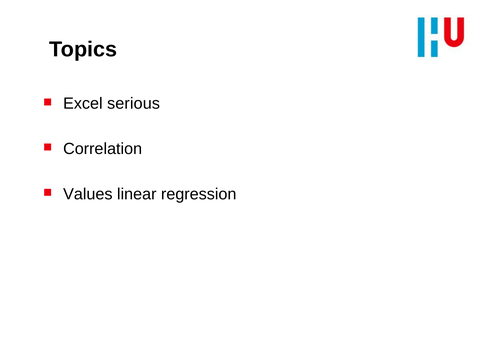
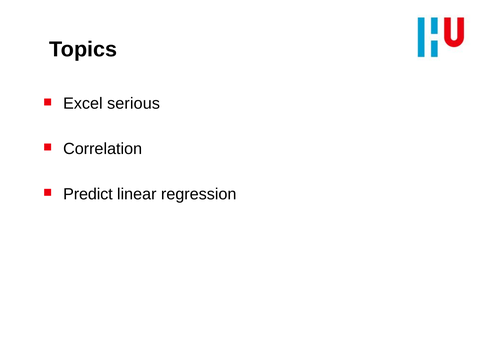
Values: Values -> Predict
